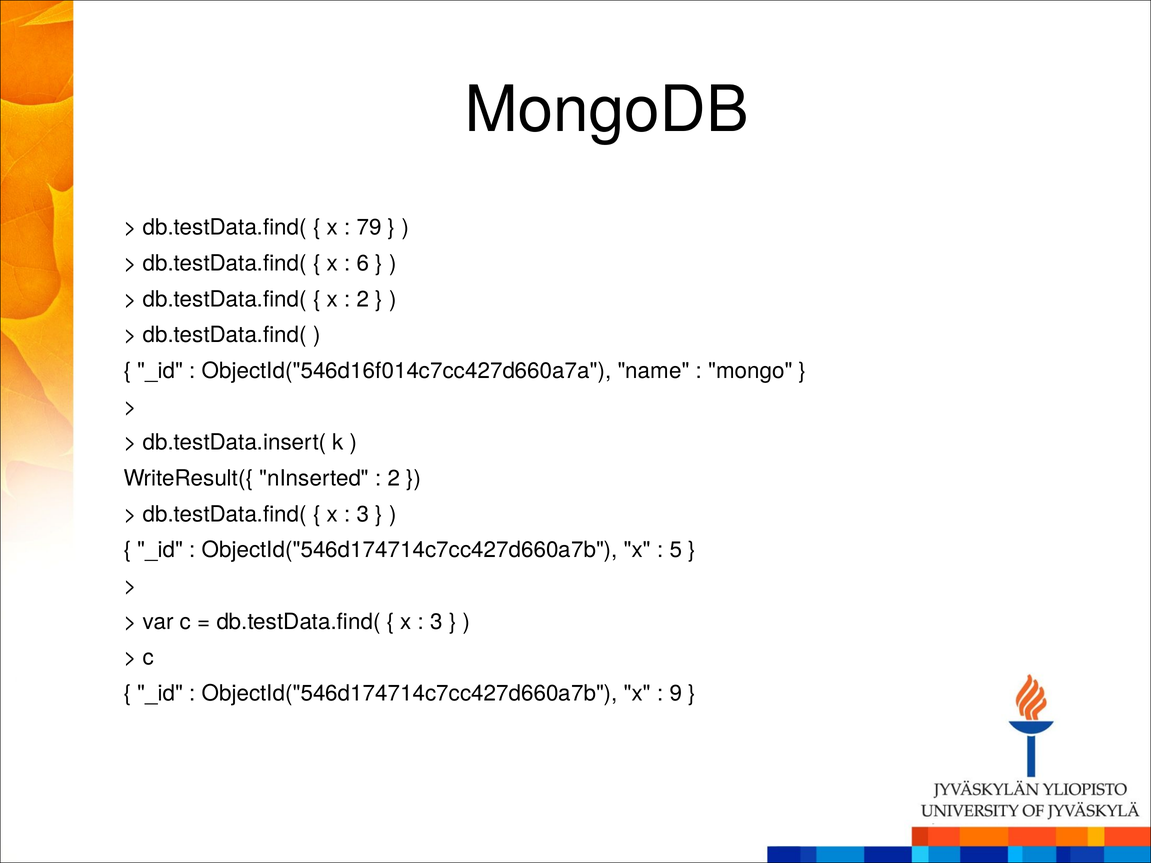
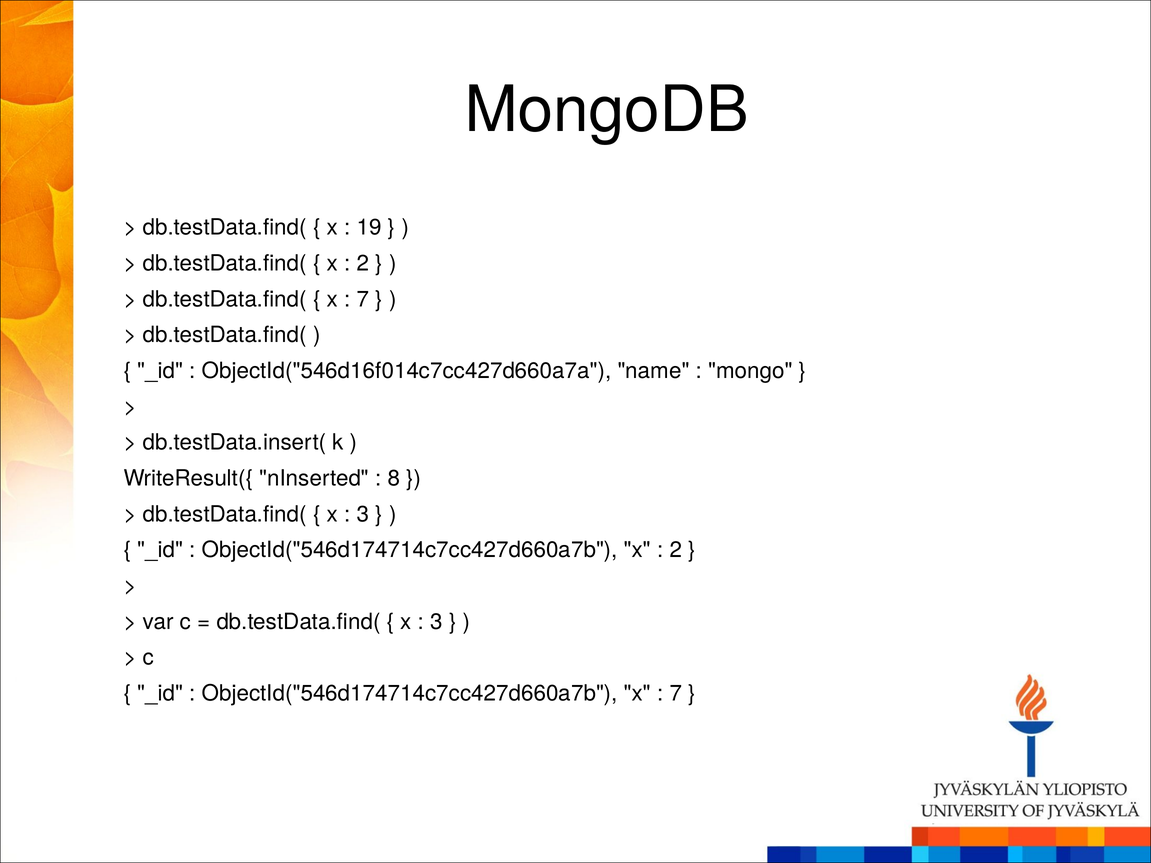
79: 79 -> 19
6 at (363, 263): 6 -> 2
2 at (363, 299): 2 -> 7
2 at (394, 478): 2 -> 8
5 at (676, 550): 5 -> 2
9 at (676, 694): 9 -> 7
